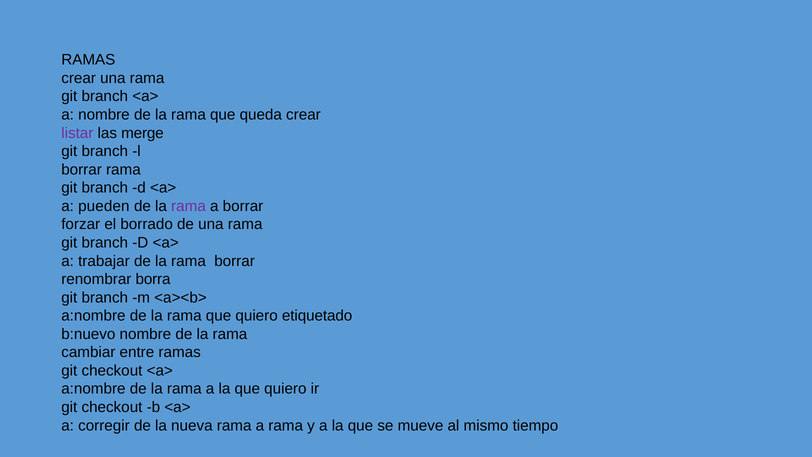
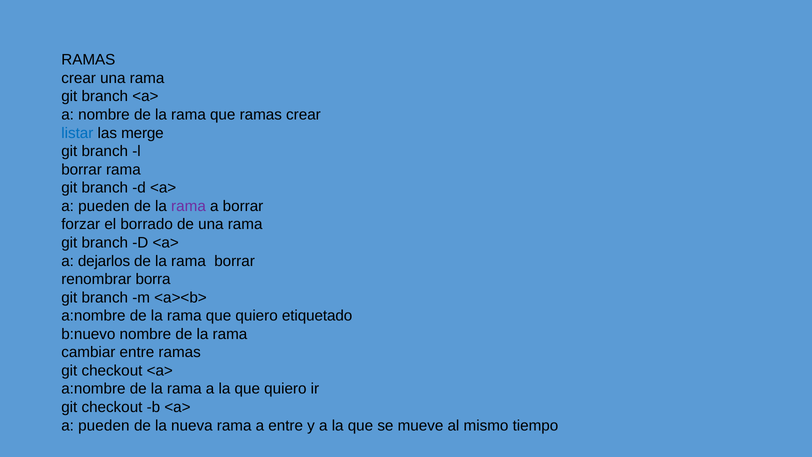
que queda: queda -> ramas
listar colour: purple -> blue
trabajar: trabajar -> dejarlos
corregir at (104, 425): corregir -> pueden
a rama: rama -> entre
